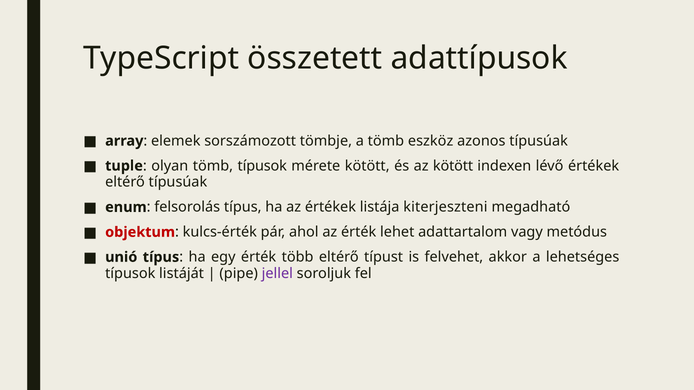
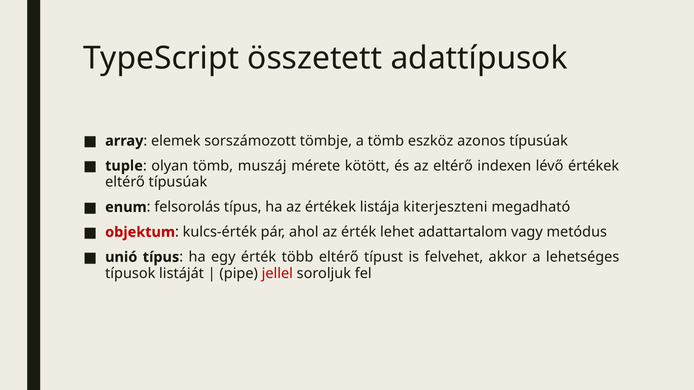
tömb típusok: típusok -> muszáj
az kötött: kötött -> eltérő
jellel colour: purple -> red
